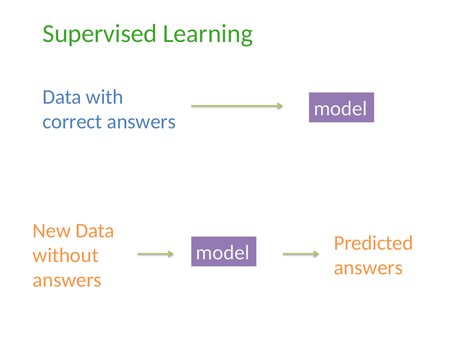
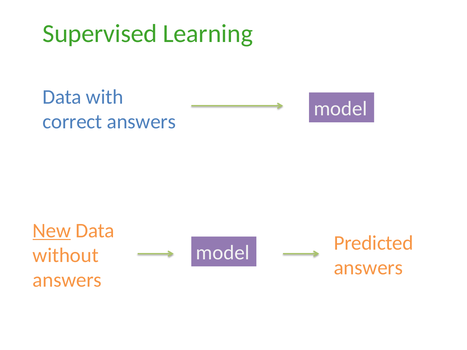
New underline: none -> present
